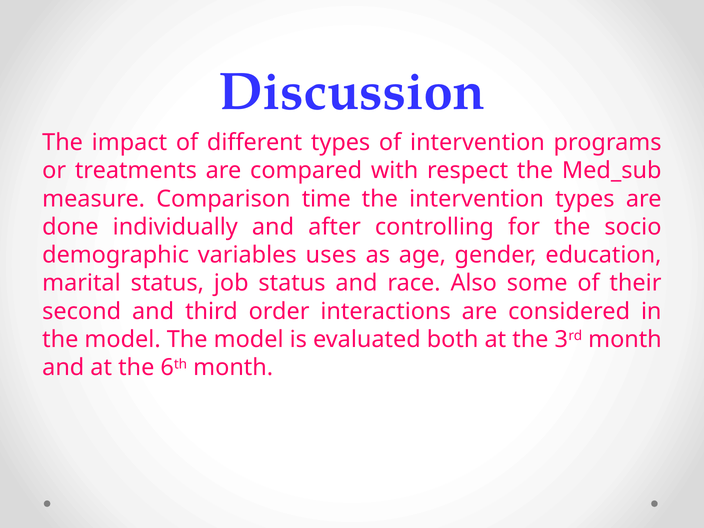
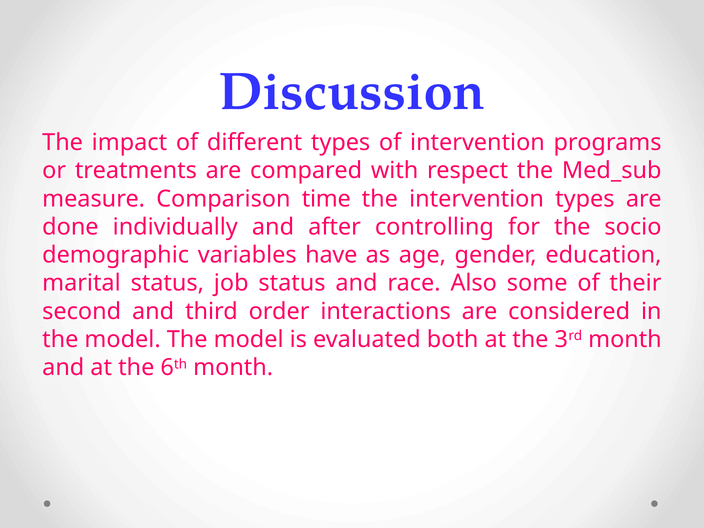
uses: uses -> have
